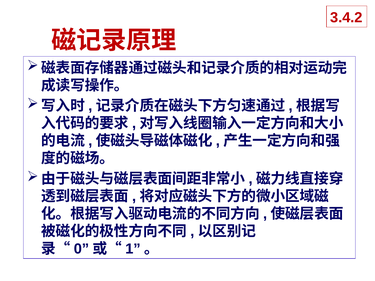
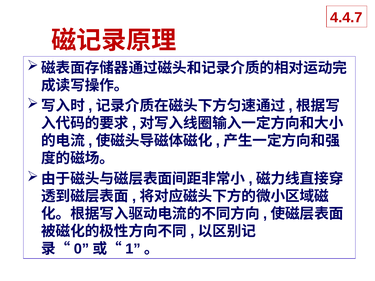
3.4.2: 3.4.2 -> 4.4.7
